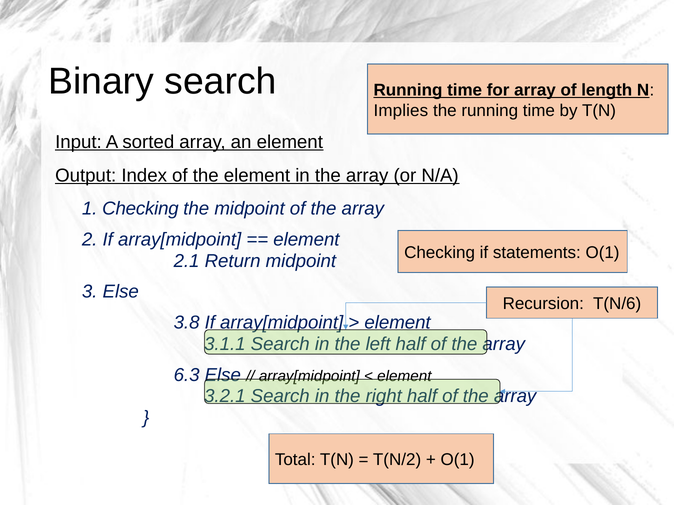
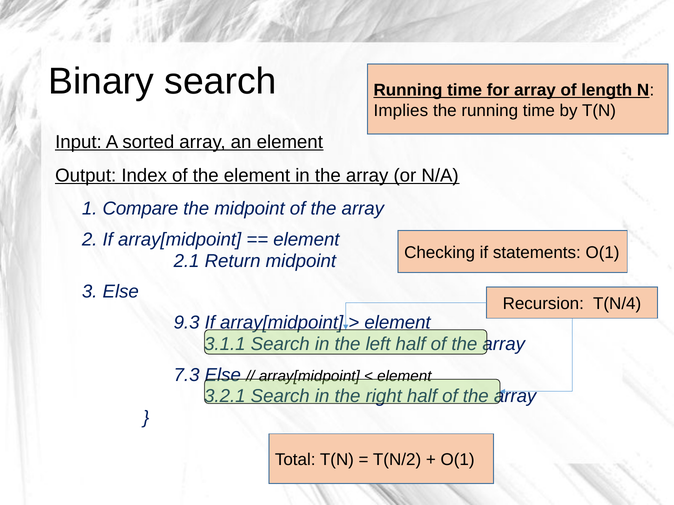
1 Checking: Checking -> Compare
T(N/6: T(N/6 -> T(N/4
3.8: 3.8 -> 9.3
6.3: 6.3 -> 7.3
